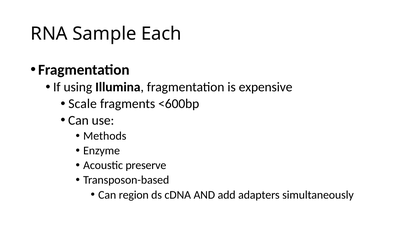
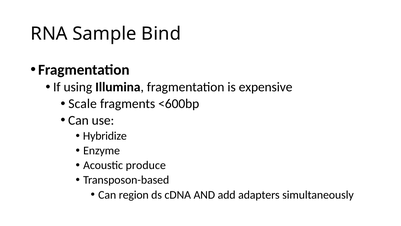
Each: Each -> Bind
Methods: Methods -> Hybridize
preserve: preserve -> produce
